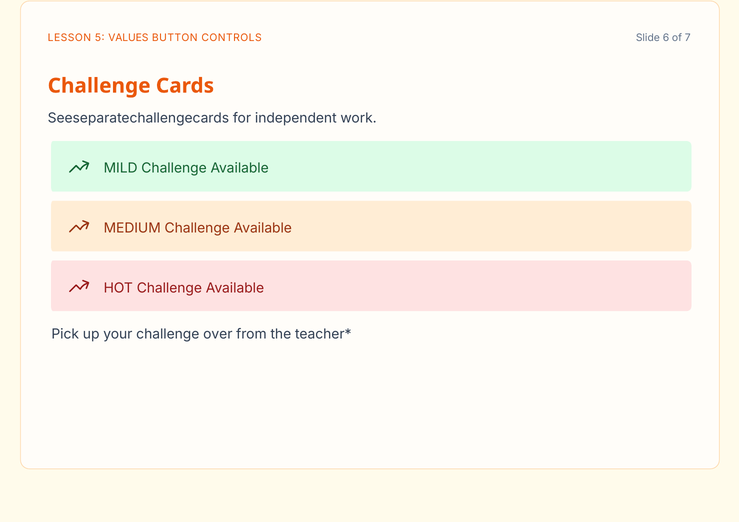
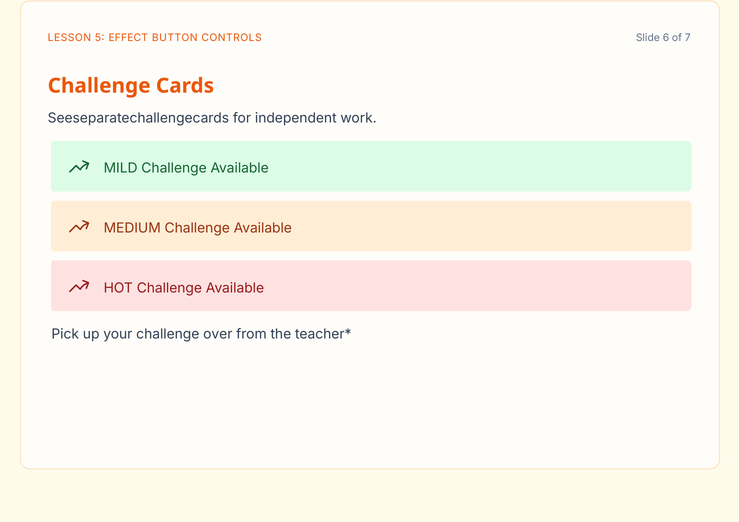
VALUES: VALUES -> EFFECT
